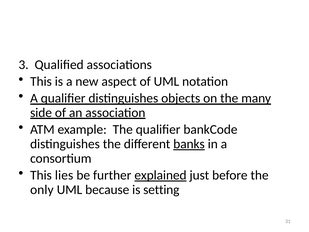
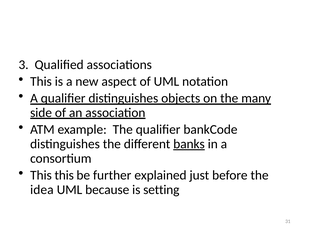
This lies: lies -> this
explained underline: present -> none
only: only -> idea
